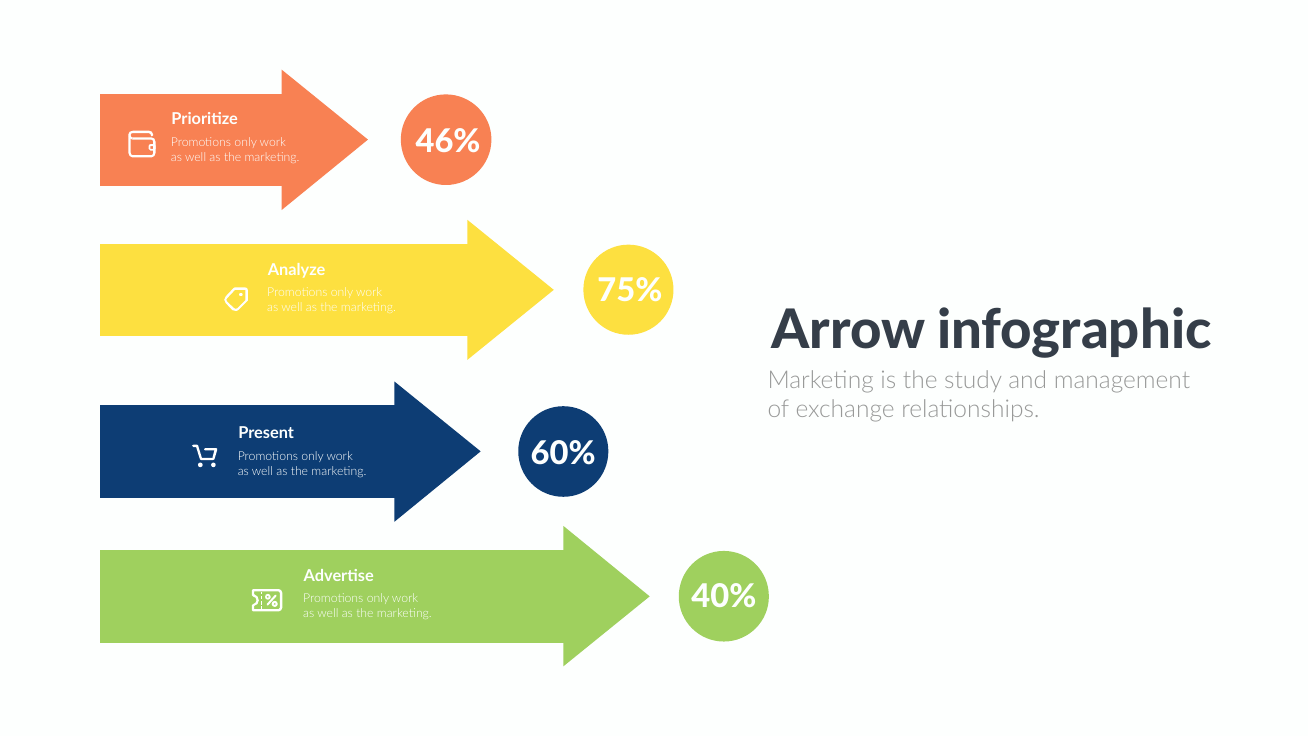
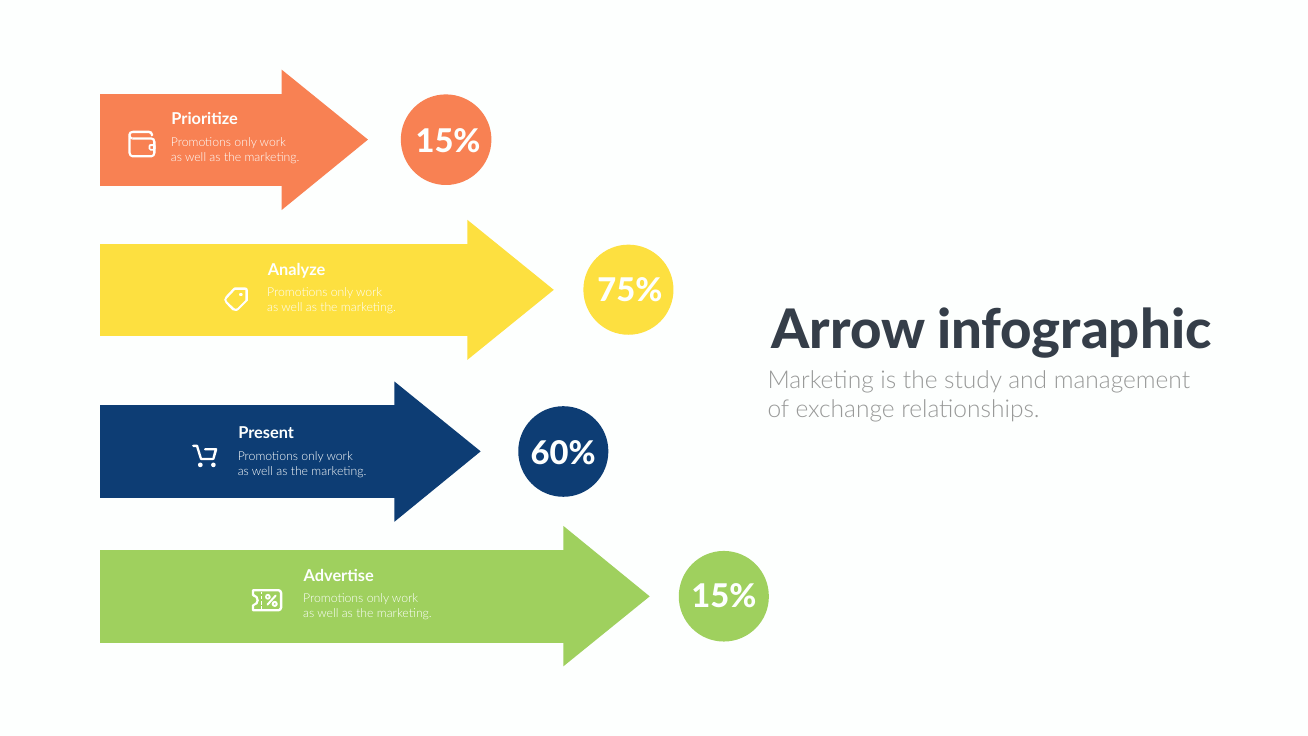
46% at (448, 142): 46% -> 15%
40% at (724, 596): 40% -> 15%
